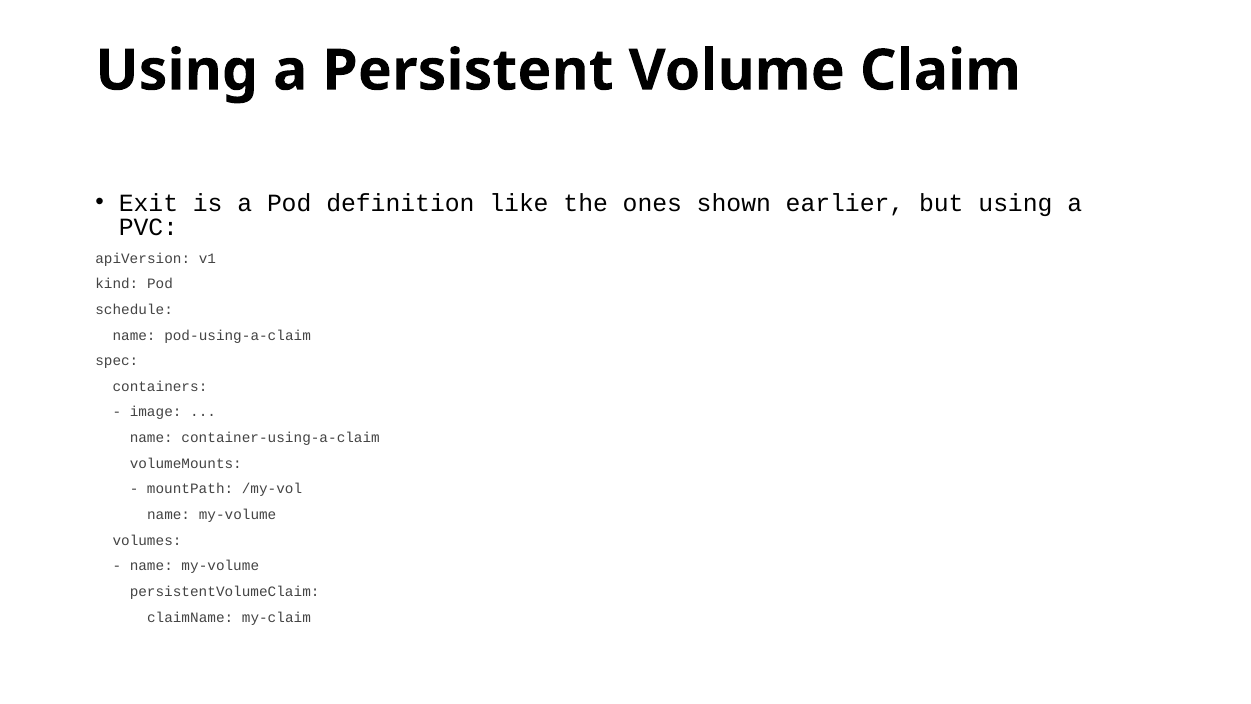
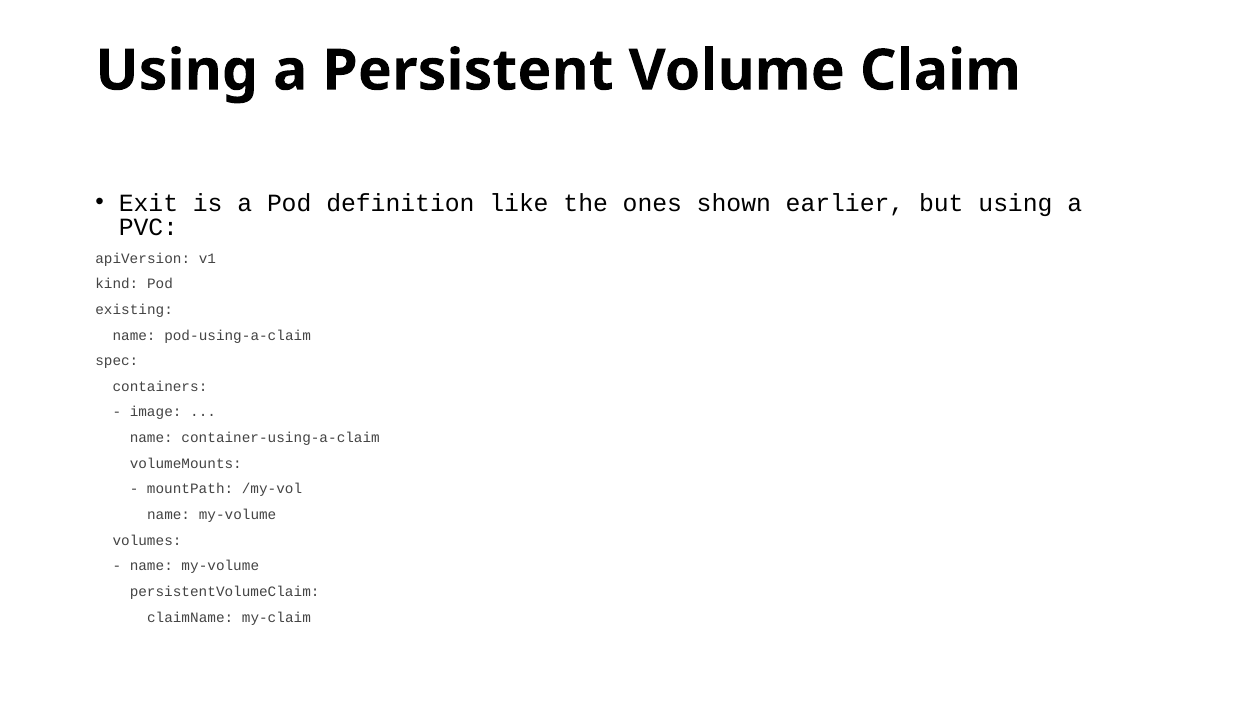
schedule: schedule -> existing
